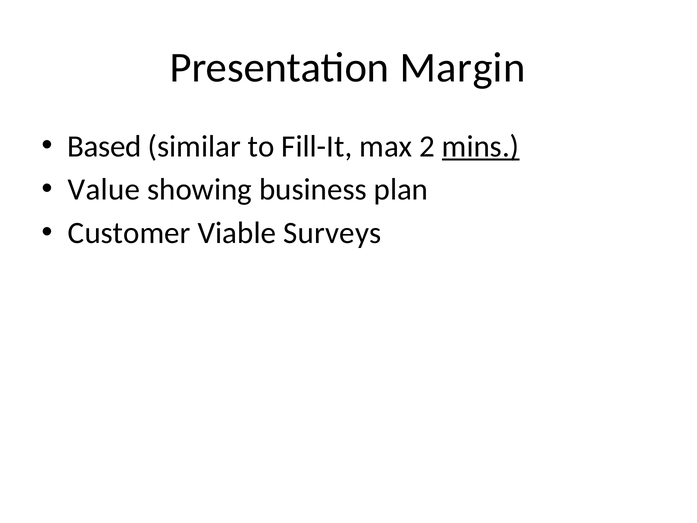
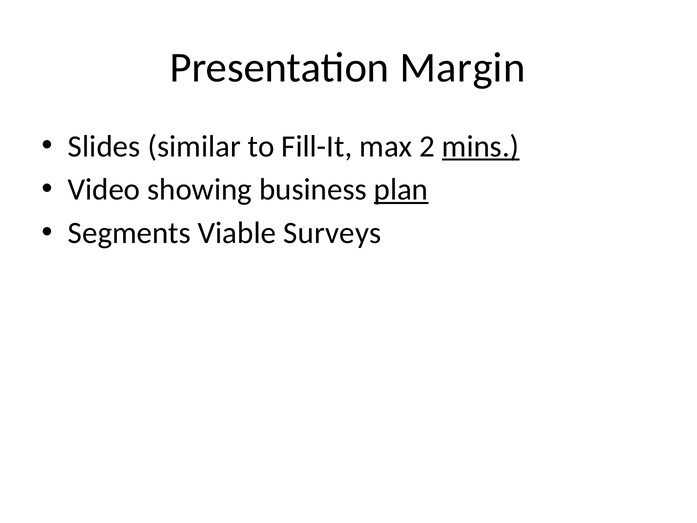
Based: Based -> Slides
Value: Value -> Video
plan underline: none -> present
Customer: Customer -> Segments
